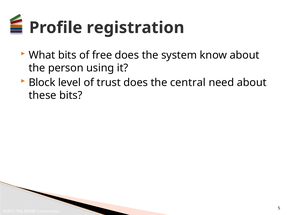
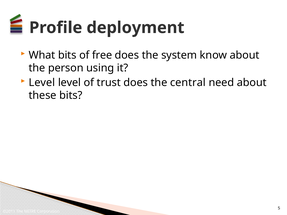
registration: registration -> deployment
Block at (42, 83): Block -> Level
